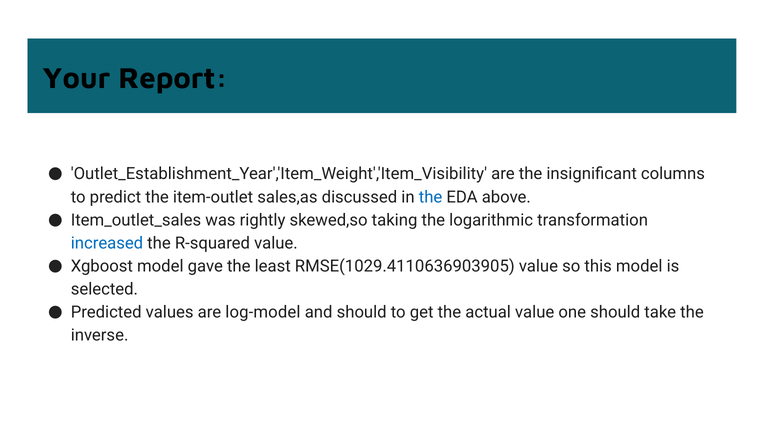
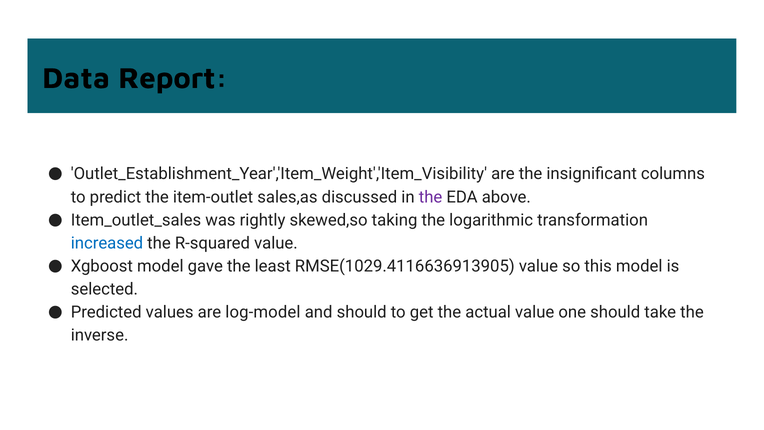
Your: Your -> Data
the at (431, 197) colour: blue -> purple
RMSE(1029.4110636903905: RMSE(1029.4110636903905 -> RMSE(1029.4116636913905
